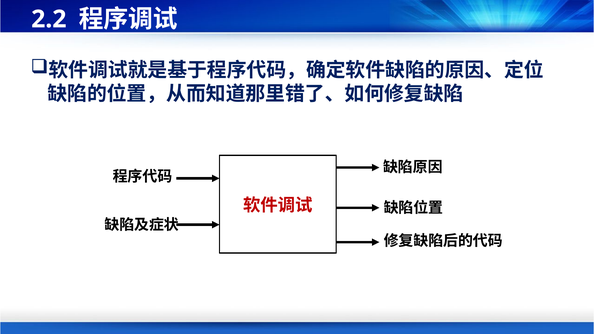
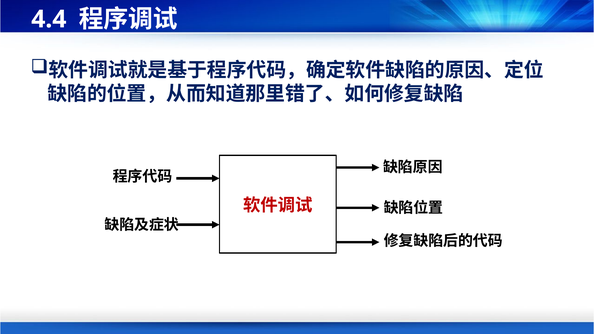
2.2: 2.2 -> 4.4
